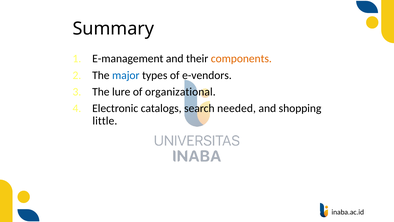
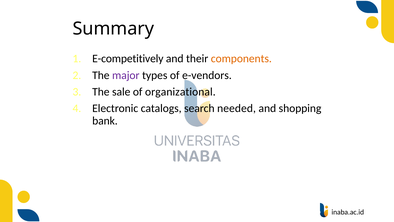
E-management: E-management -> E-competitively
major colour: blue -> purple
lure: lure -> sale
little: little -> bank
